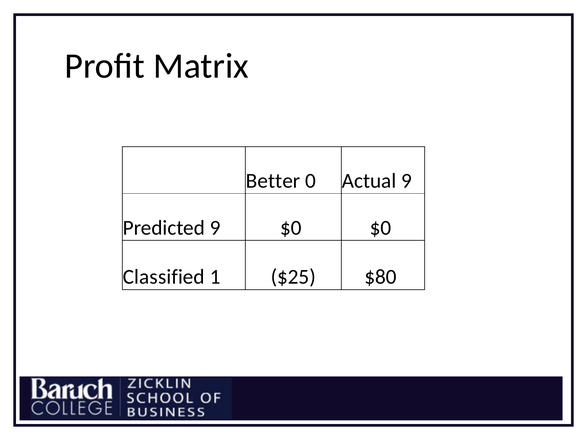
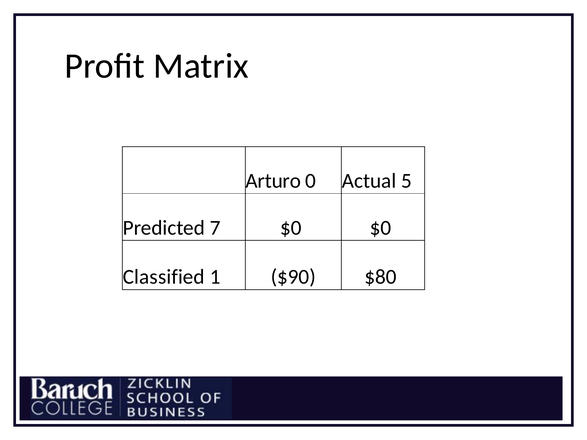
Better: Better -> Arturo
Actual 9: 9 -> 5
Predicted 9: 9 -> 7
$25: $25 -> $90
